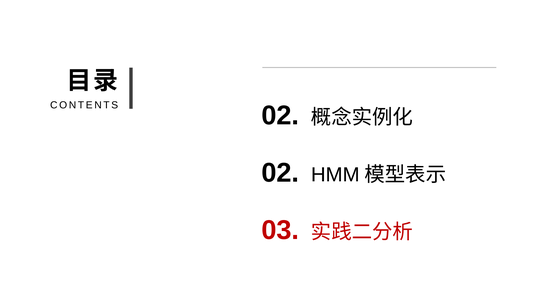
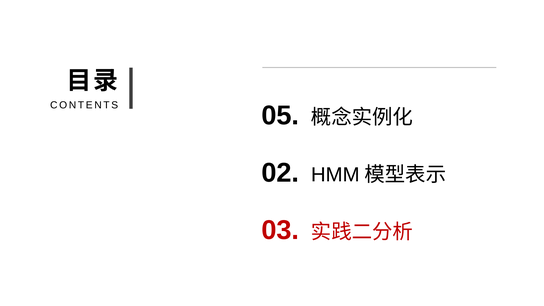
CONTENTS 02: 02 -> 05
